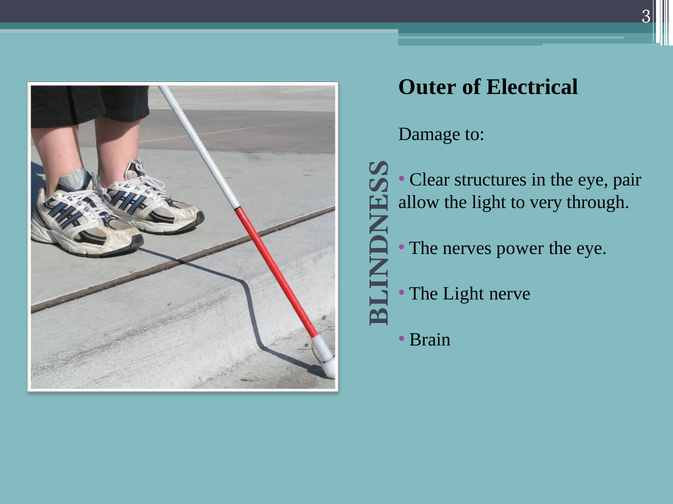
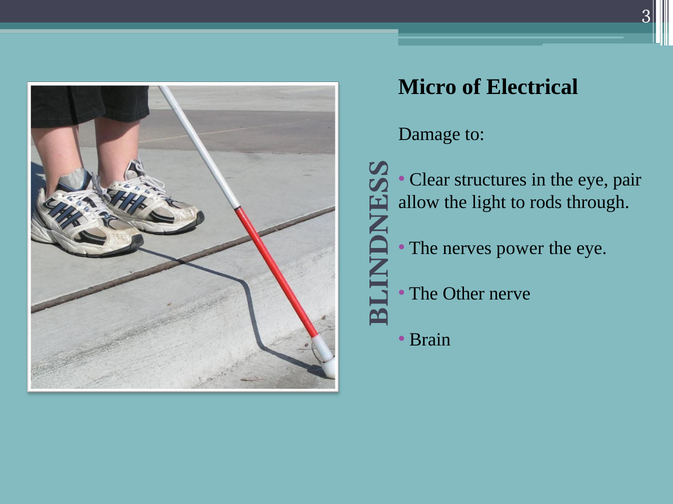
Outer: Outer -> Micro
very: very -> rods
Light at (463, 294): Light -> Other
